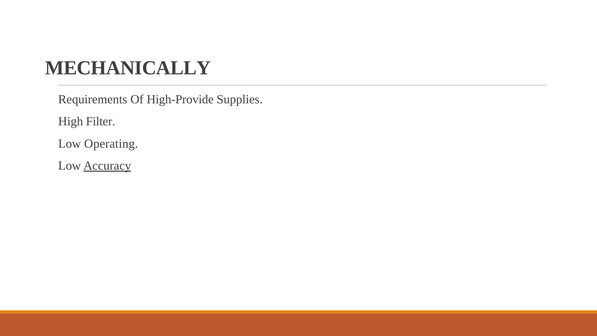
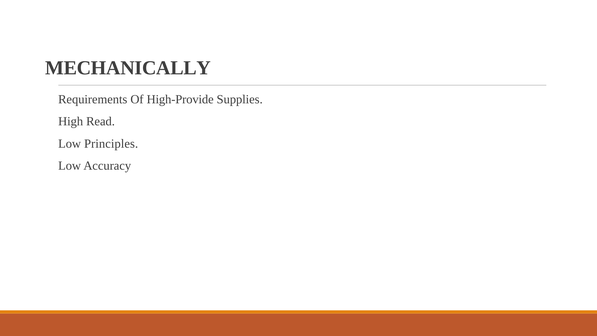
Filter: Filter -> Read
Operating: Operating -> Principles
Accuracy underline: present -> none
